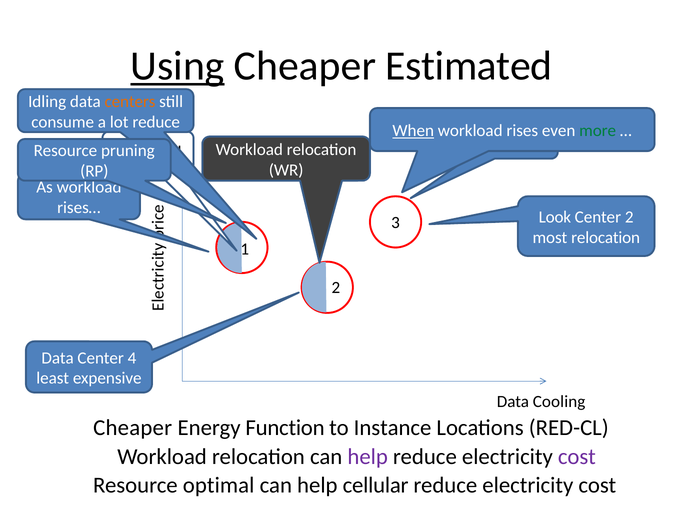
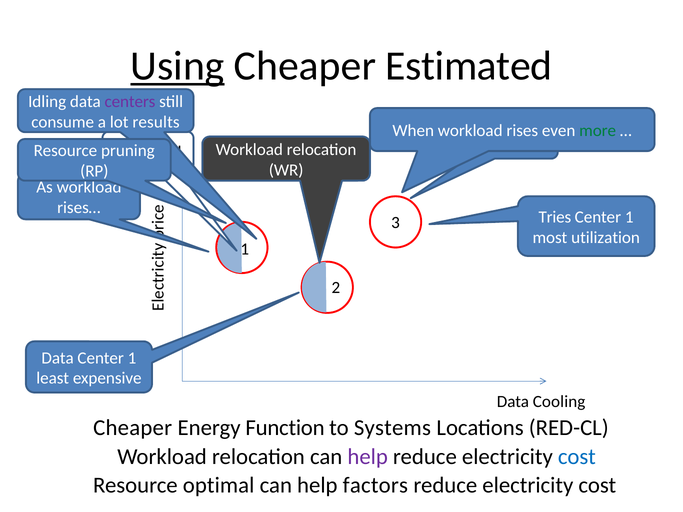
centers colour: orange -> purple
lot reduce: reduce -> results
When underline: present -> none
Look: Look -> Tries
2 at (629, 217): 2 -> 1
most relocation: relocation -> utilization
Data Center 4: 4 -> 1
Instance: Instance -> Systems
cost at (577, 457) colour: purple -> blue
cellular: cellular -> factors
